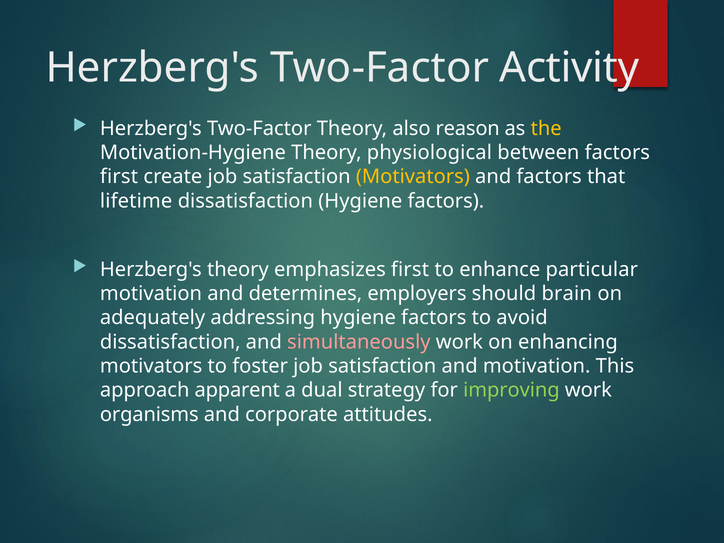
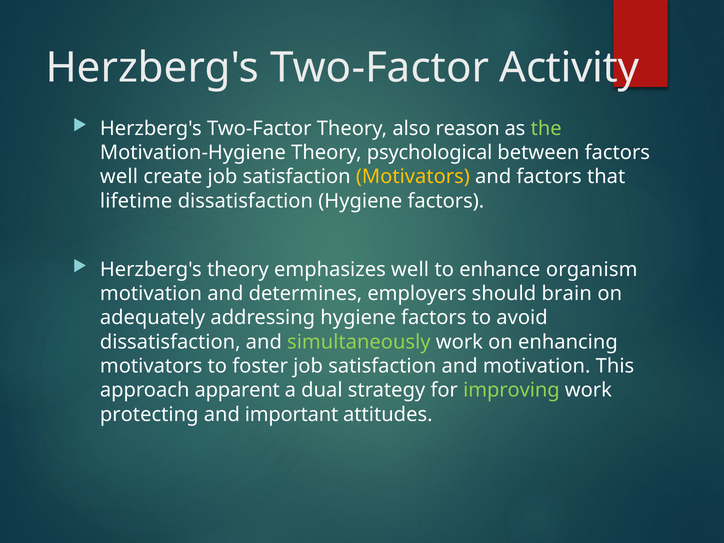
the colour: yellow -> light green
physiological: physiological -> psychological
first at (119, 177): first -> well
emphasizes first: first -> well
particular: particular -> organism
simultaneously colour: pink -> light green
organisms: organisms -> protecting
corporate: corporate -> important
